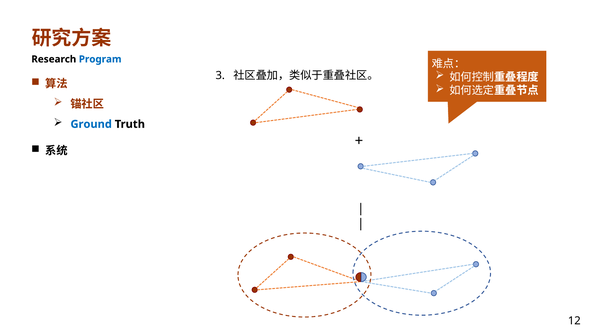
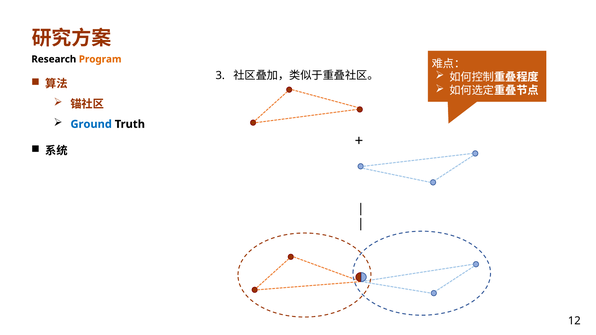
Program colour: blue -> orange
